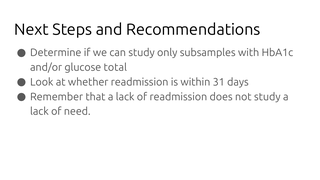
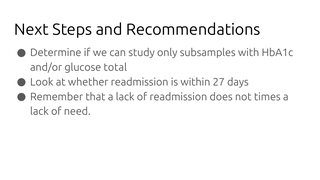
31: 31 -> 27
not study: study -> times
